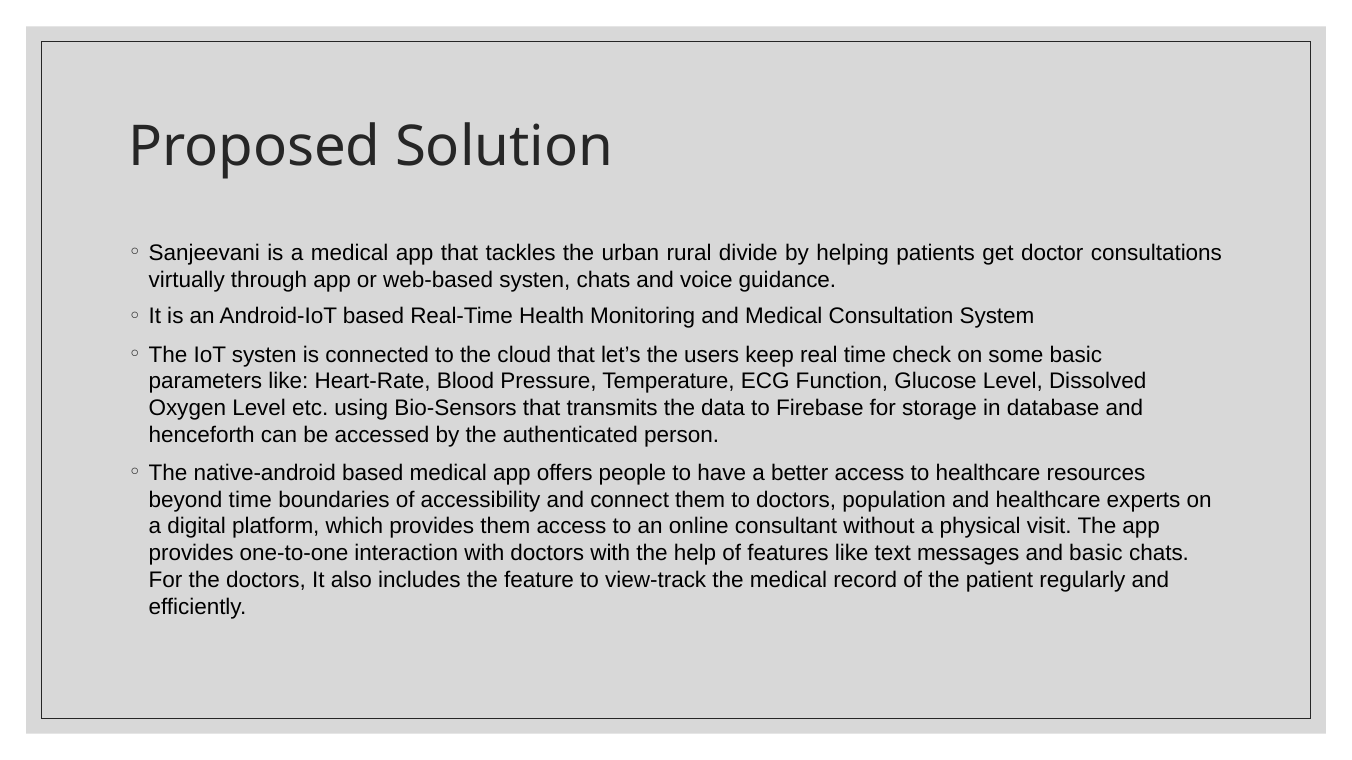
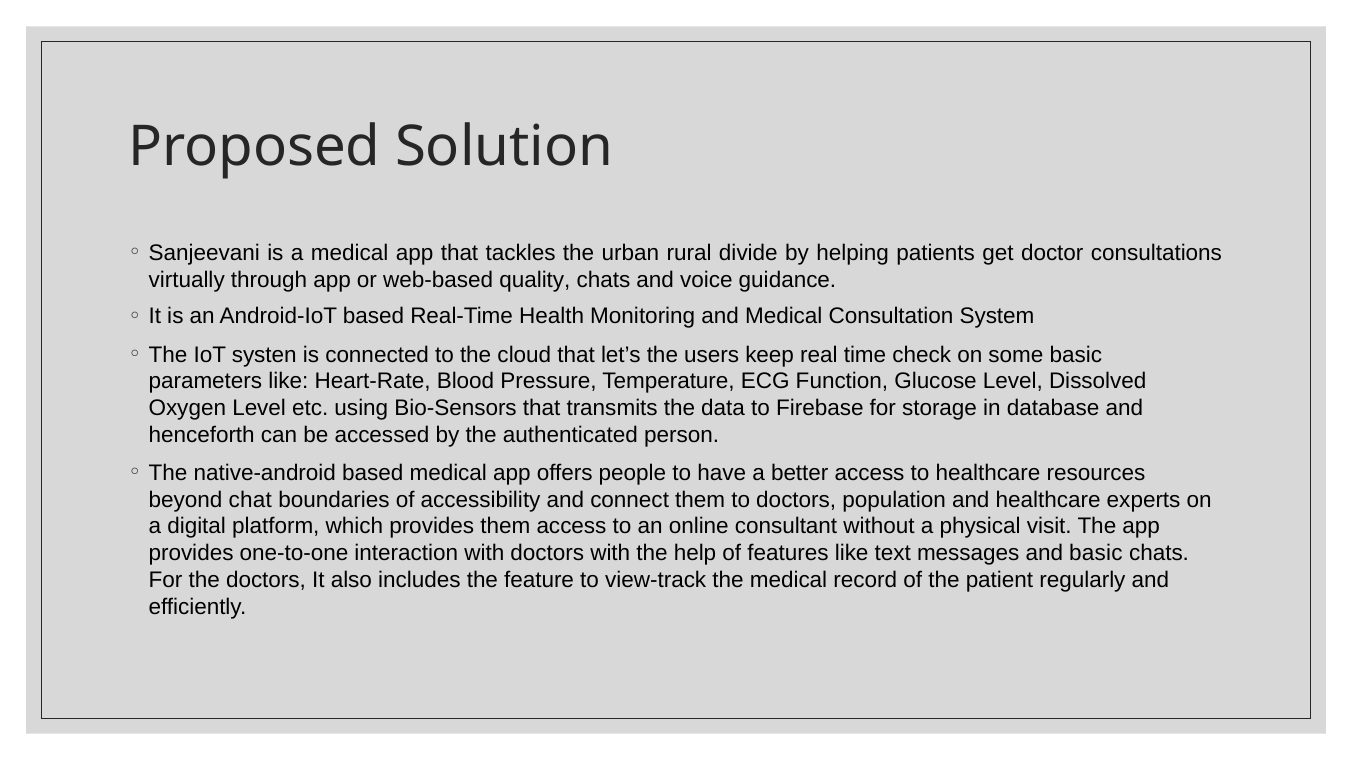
web-based systen: systen -> quality
beyond time: time -> chat
